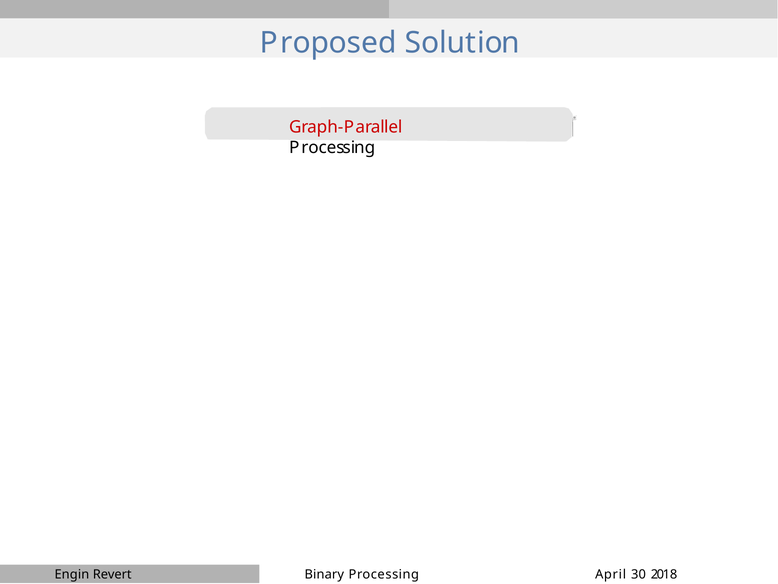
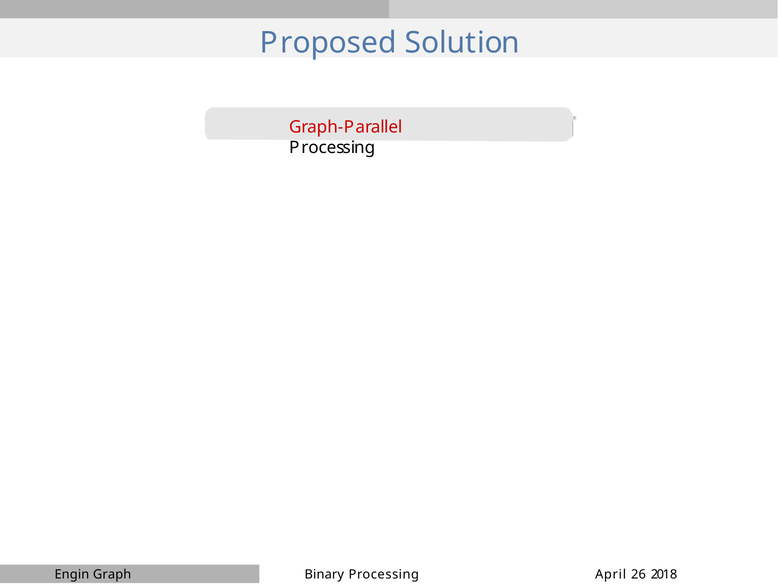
Revert: Revert -> Graph
30: 30 -> 26
